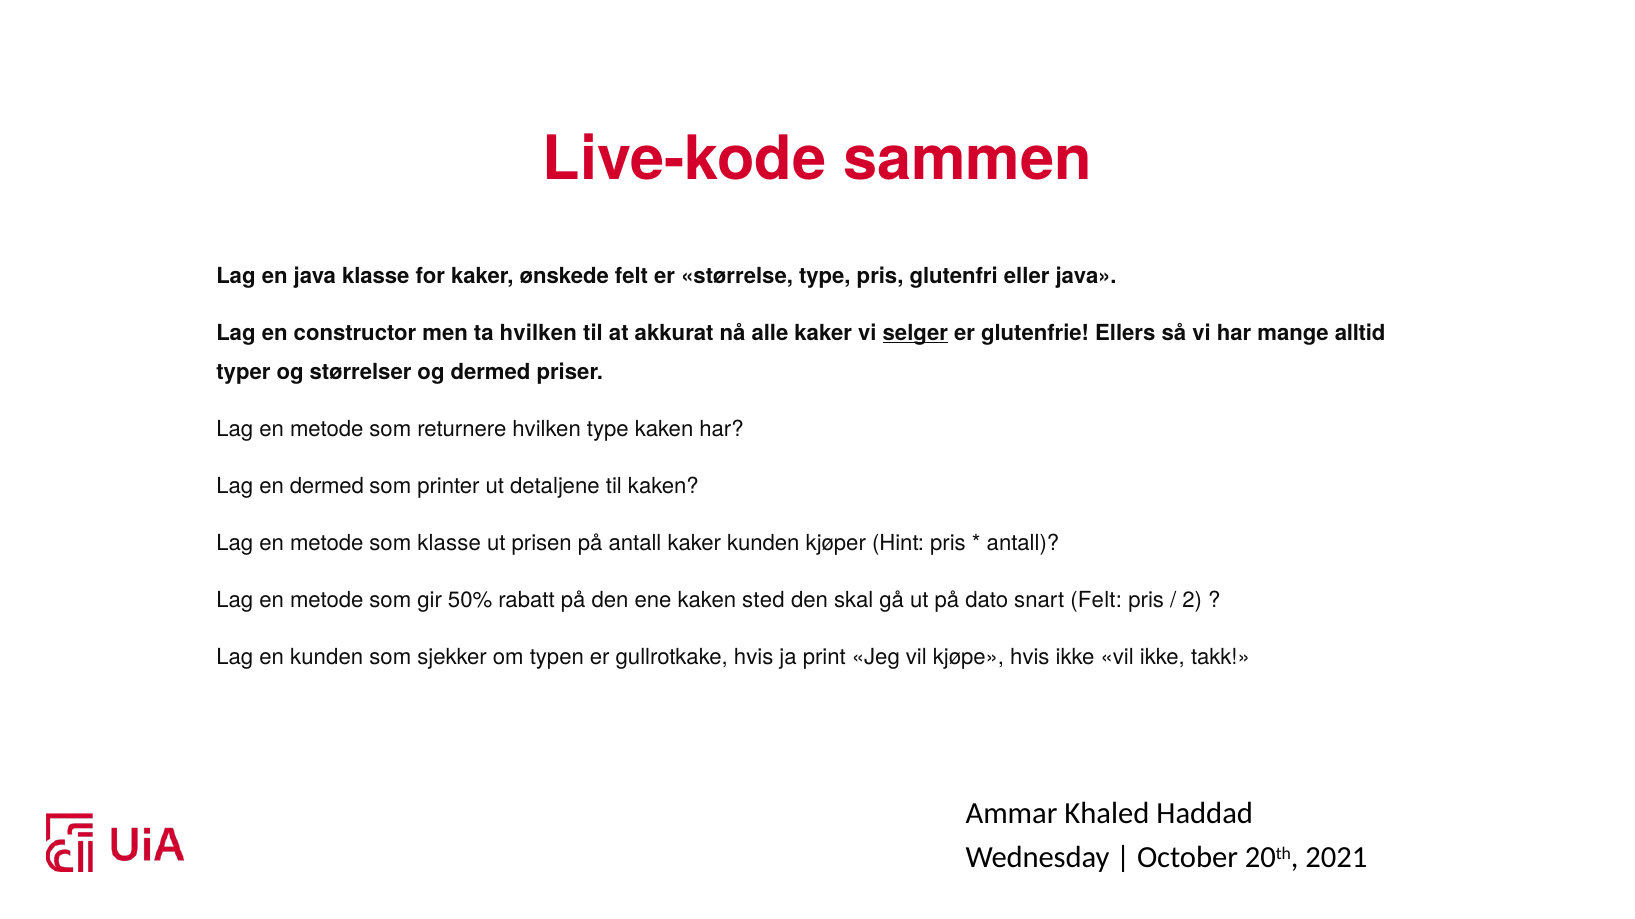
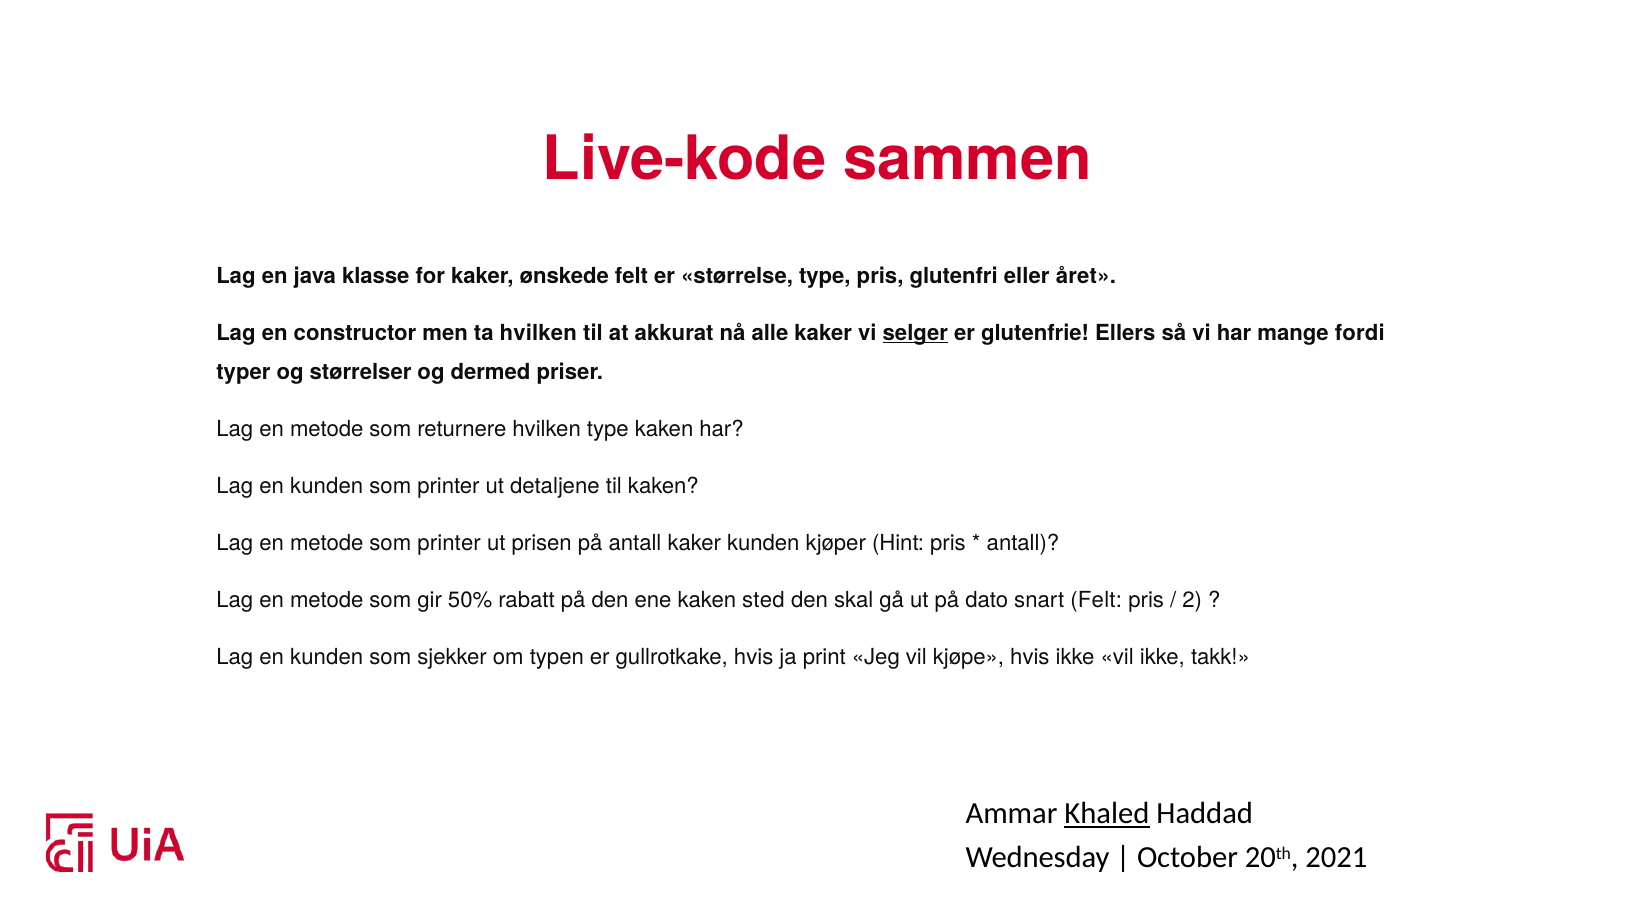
eller java: java -> året
alltid: alltid -> fordi
dermed at (327, 487): dermed -> kunden
metode som klasse: klasse -> printer
Khaled underline: none -> present
